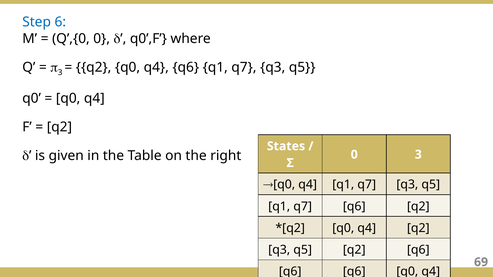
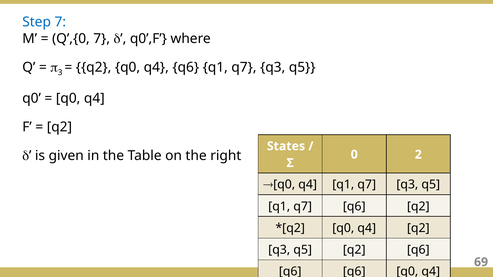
Step 6: 6 -> 7
Q’,{0 0: 0 -> 7
0 3: 3 -> 2
